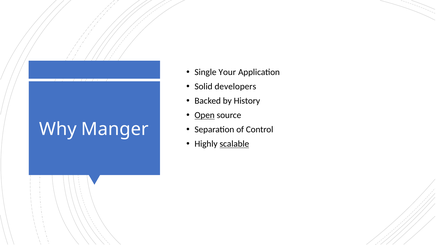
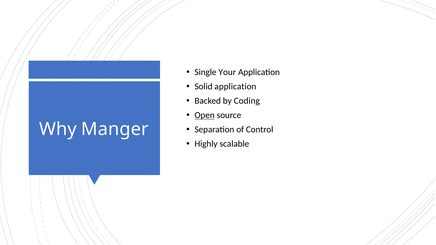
Solid developers: developers -> application
History: History -> Coding
scalable underline: present -> none
